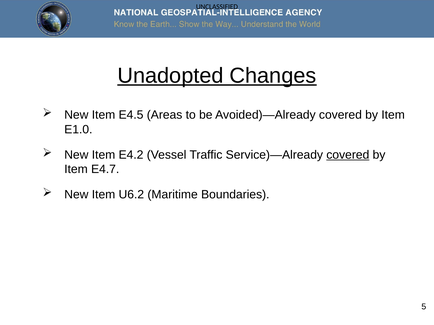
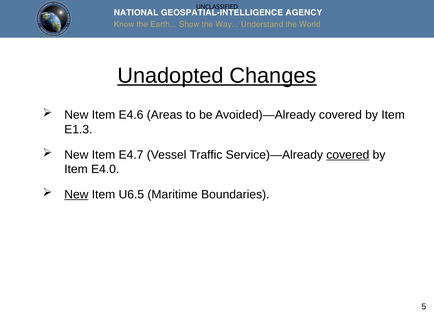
E4.5: E4.5 -> E4.6
E1.0: E1.0 -> E1.3
E4.2: E4.2 -> E4.7
E4.7: E4.7 -> E4.0
New at (76, 195) underline: none -> present
U6.2: U6.2 -> U6.5
